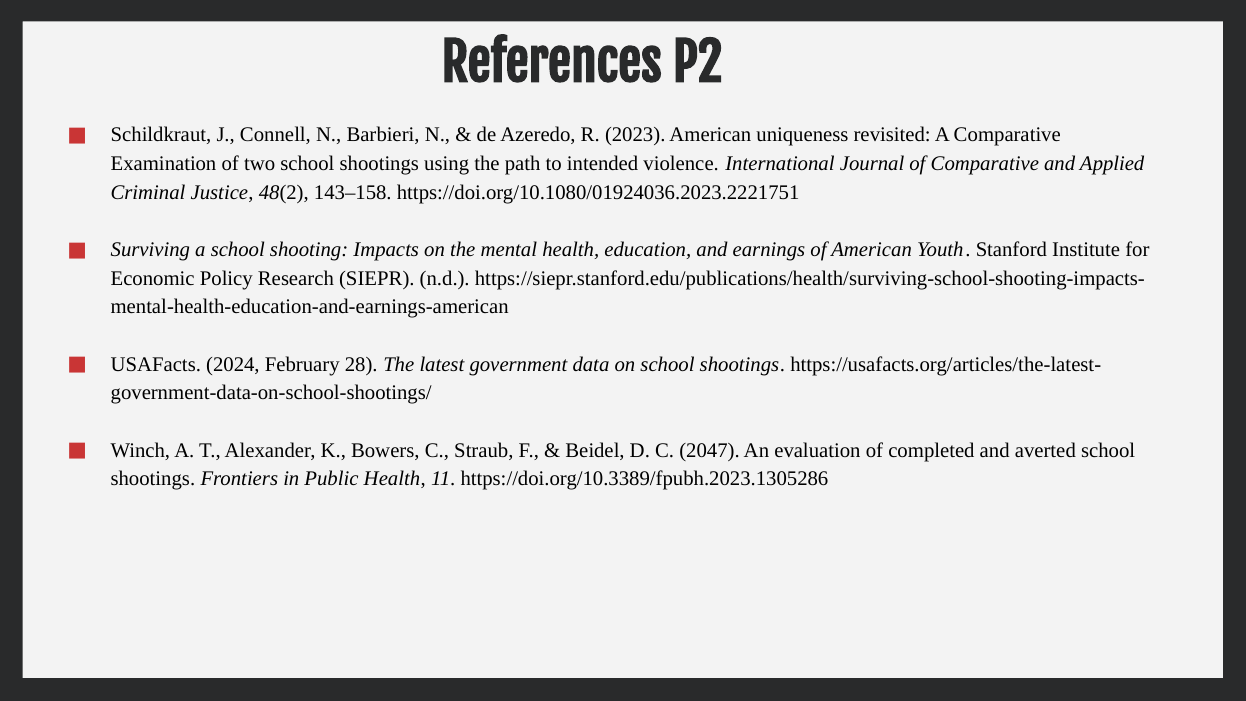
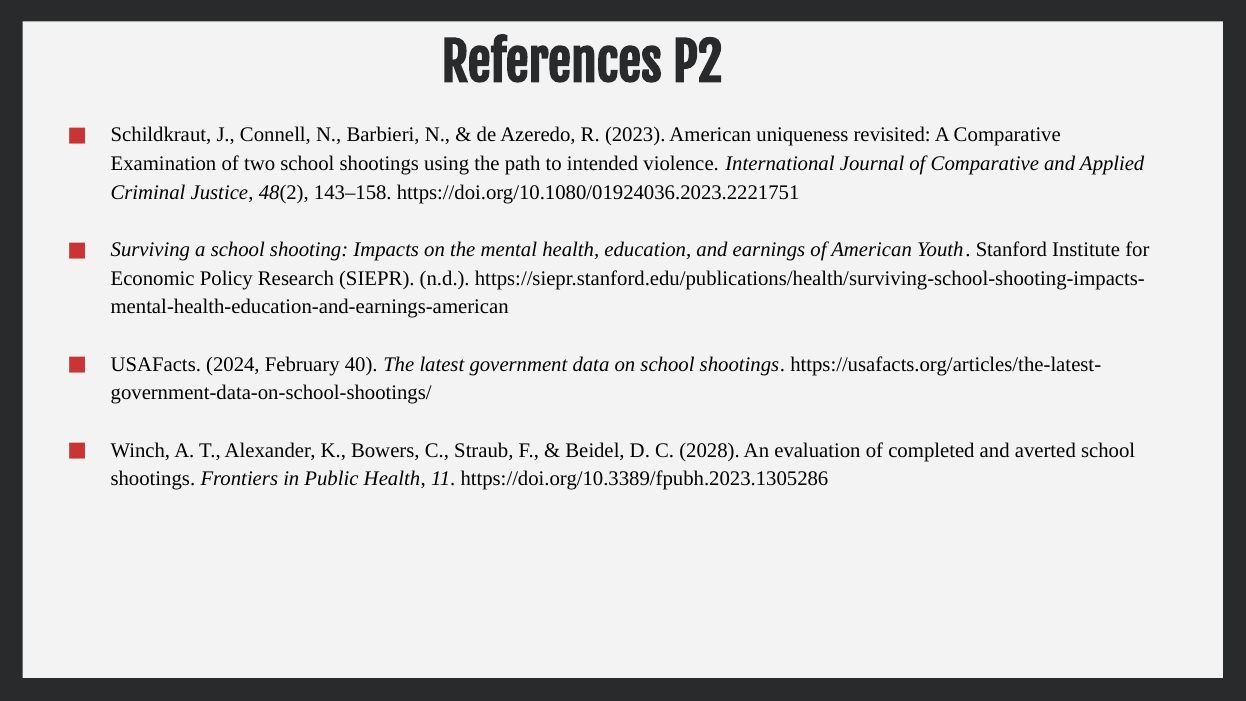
28: 28 -> 40
2047: 2047 -> 2028
